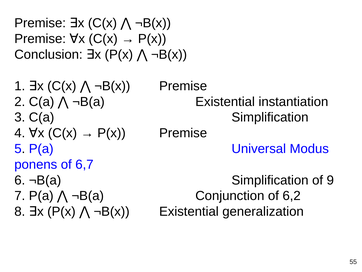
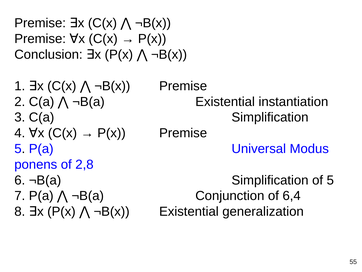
6,7: 6,7 -> 2,8
of 9: 9 -> 5
6,2: 6,2 -> 6,4
